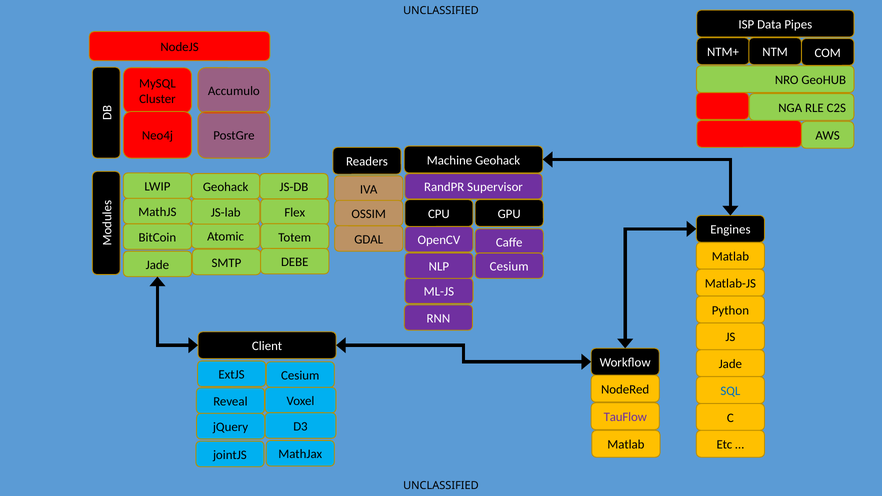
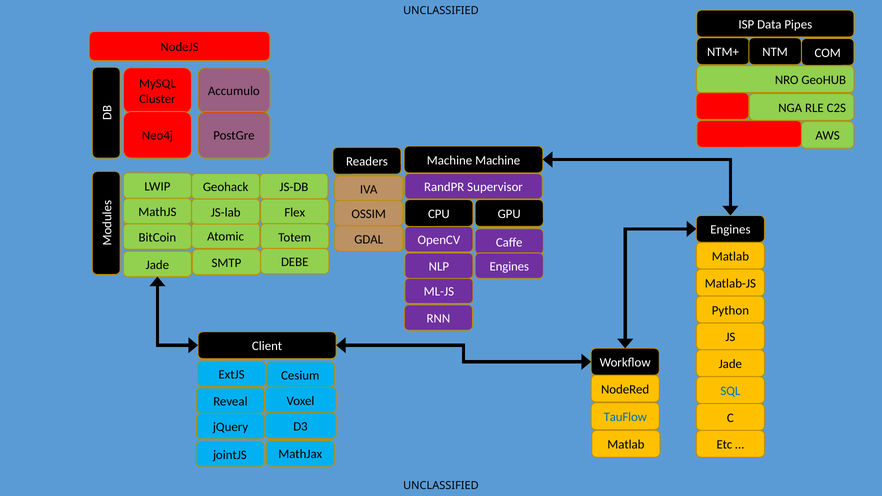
Machine Geohack: Geohack -> Machine
Cesium at (509, 267): Cesium -> Engines
TauFlow colour: purple -> blue
